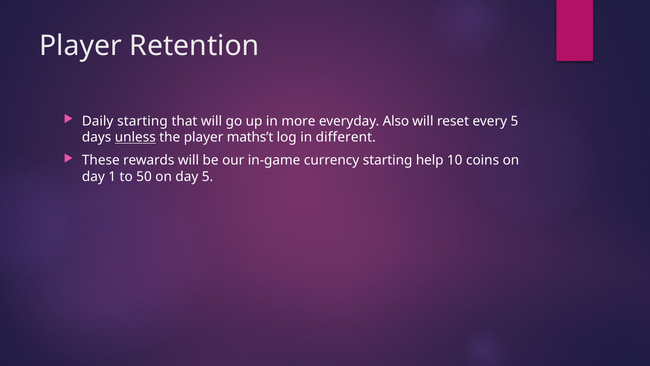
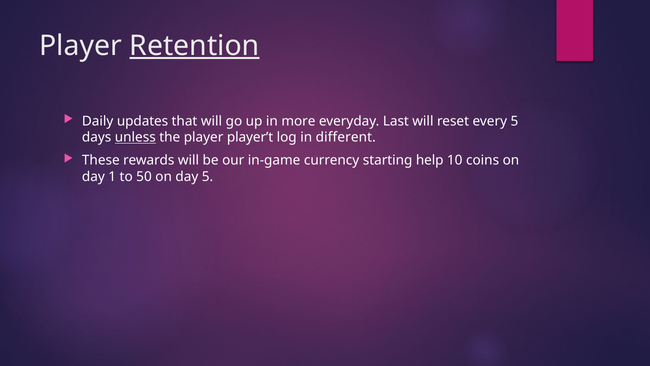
Retention underline: none -> present
Daily starting: starting -> updates
Also: Also -> Last
maths’t: maths’t -> player’t
